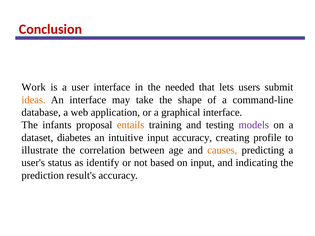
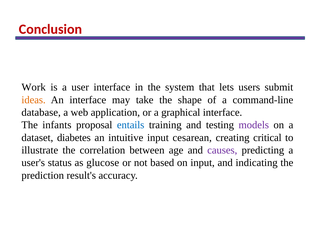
needed: needed -> system
entails colour: orange -> blue
input accuracy: accuracy -> cesarean
profile: profile -> critical
causes colour: orange -> purple
identify: identify -> glucose
